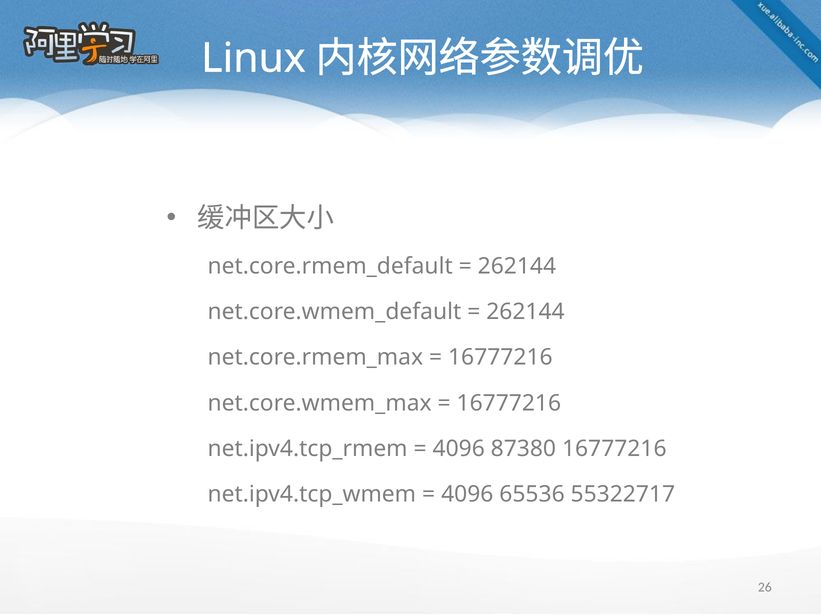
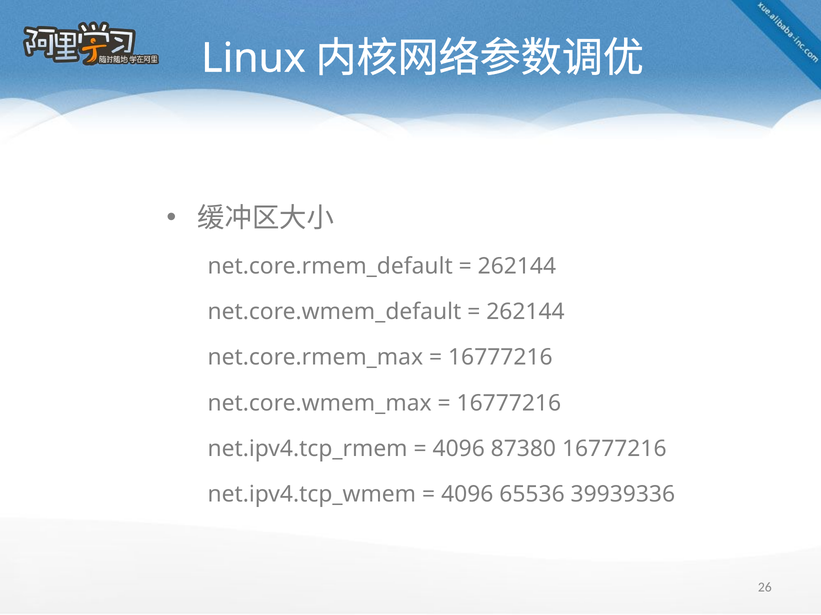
55322717: 55322717 -> 39939336
